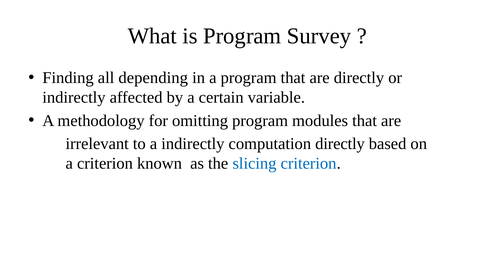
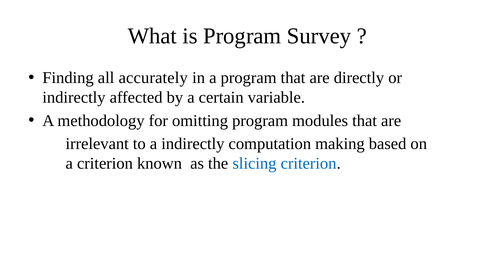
depending: depending -> accurately
computation directly: directly -> making
